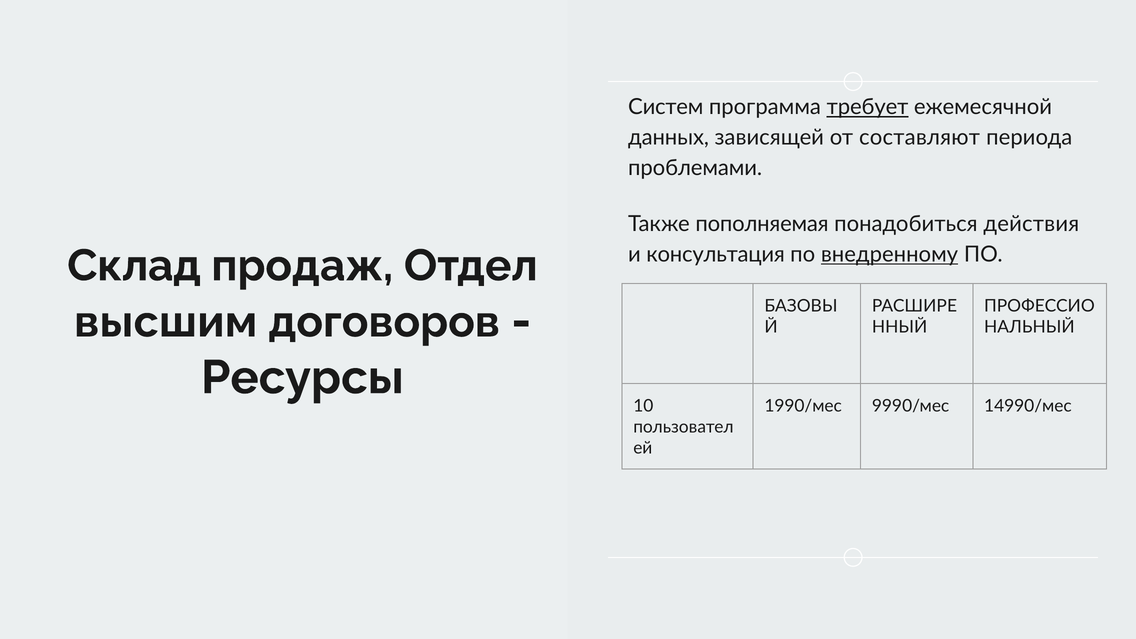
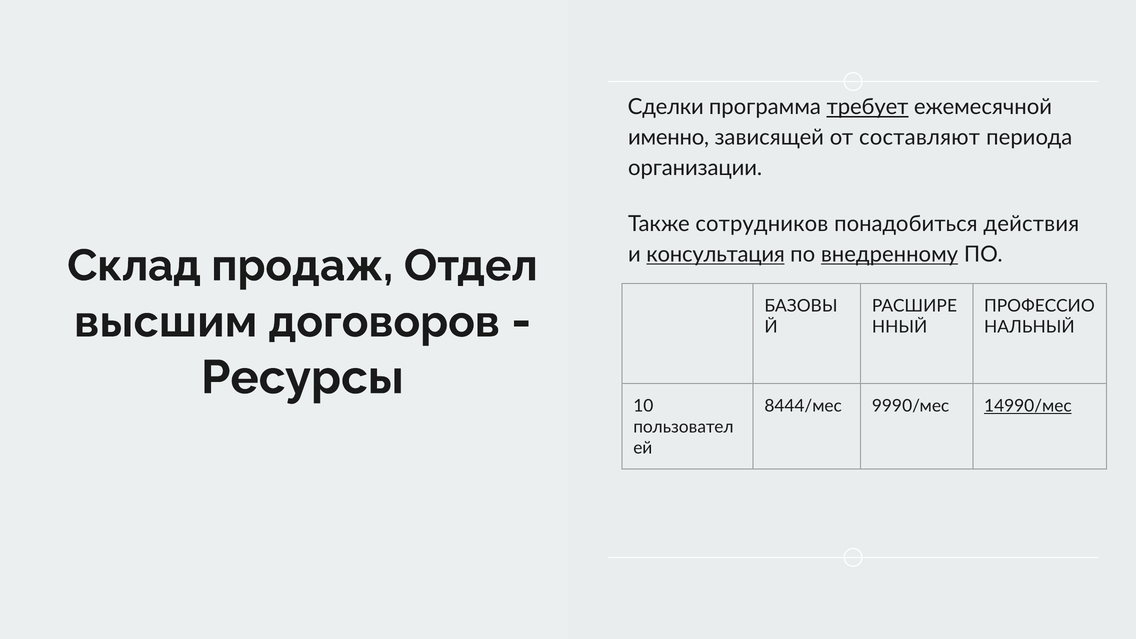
Систем: Систем -> Сделки
данных: данных -> именно
проблемами: проблемами -> организации
пополняемая: пополняемая -> сотрудников
консультация underline: none -> present
1990/мес: 1990/мес -> 8444/мес
14990/мес underline: none -> present
